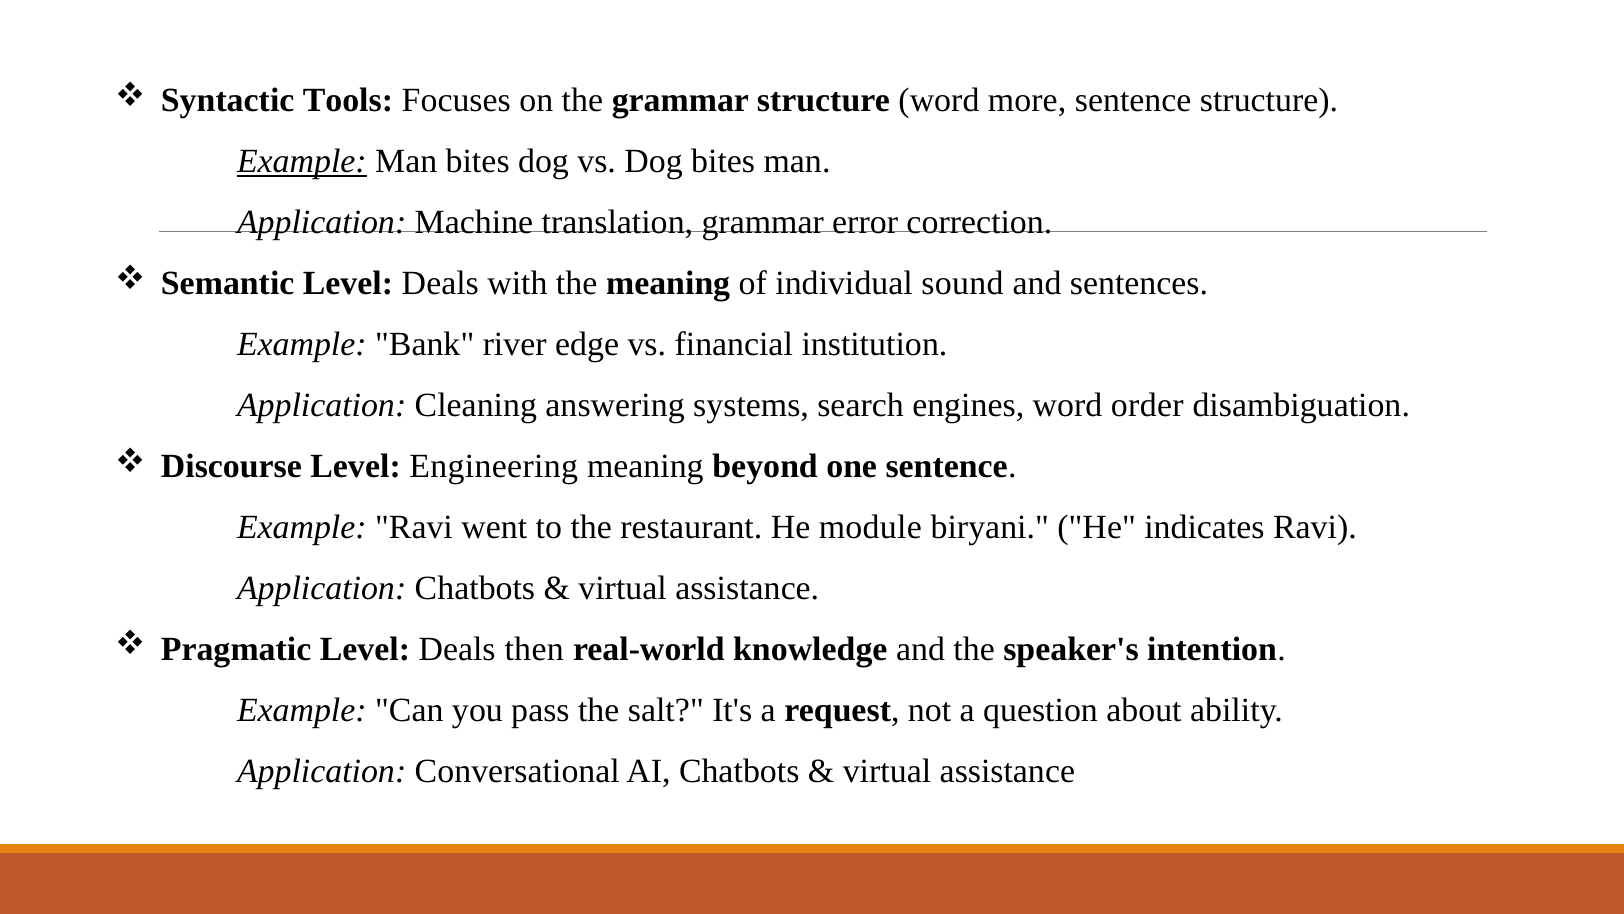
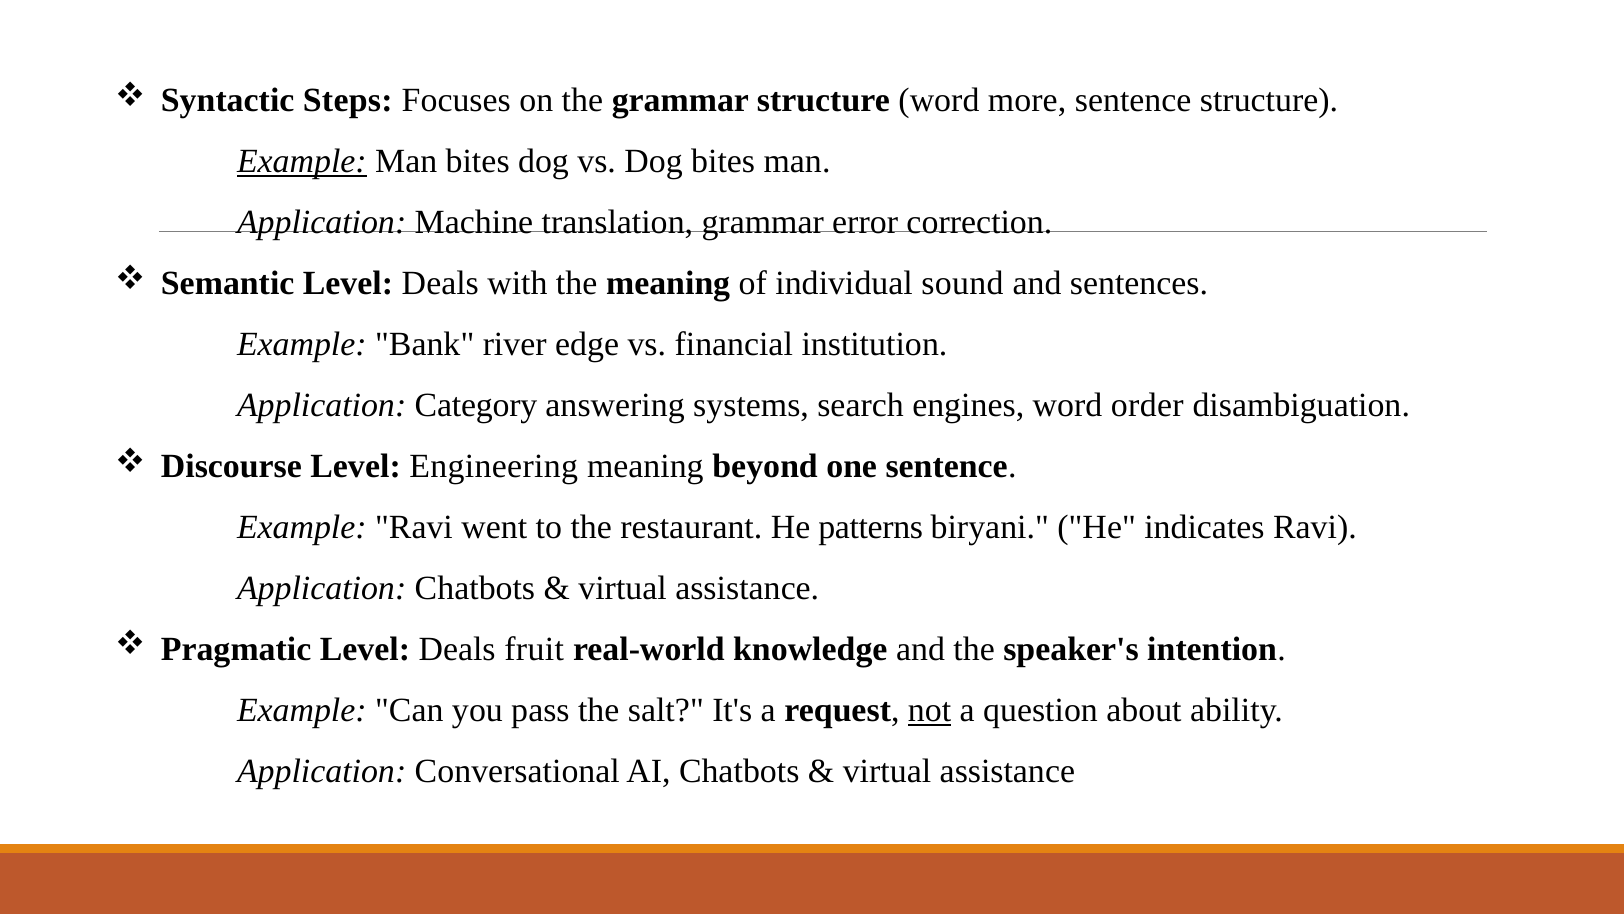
Tools: Tools -> Steps
Cleaning: Cleaning -> Category
module: module -> patterns
then: then -> fruit
not underline: none -> present
